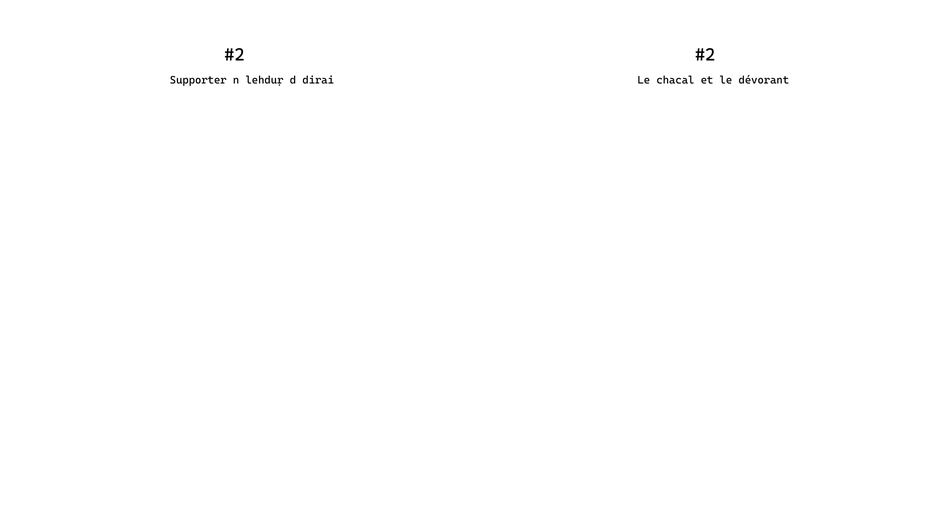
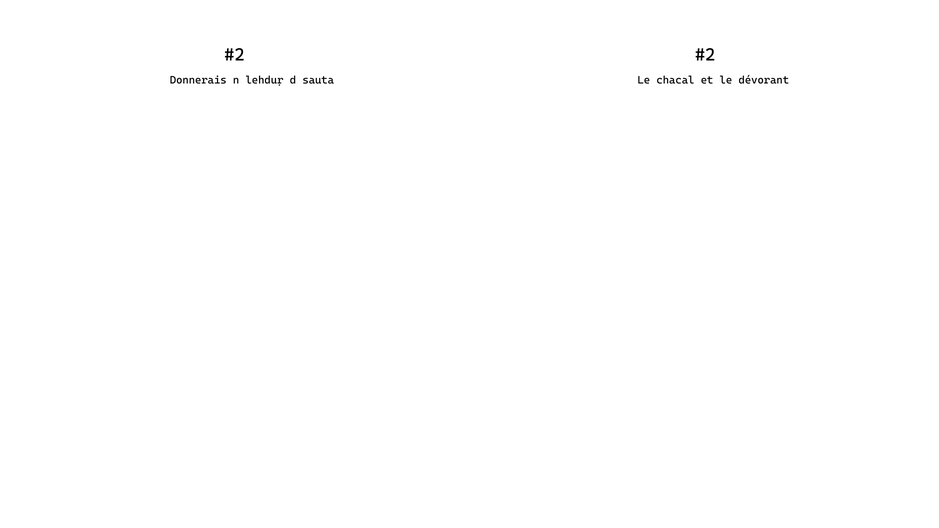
Supporter: Supporter -> Donnerais
dirai: dirai -> sauta
